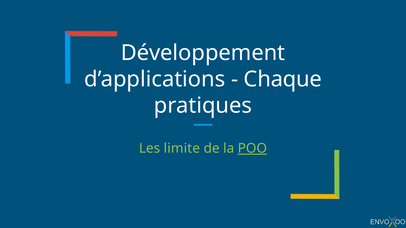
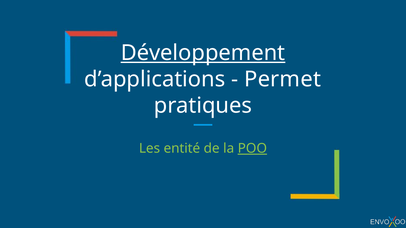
Développement underline: none -> present
Chaque: Chaque -> Permet
limite: limite -> entité
